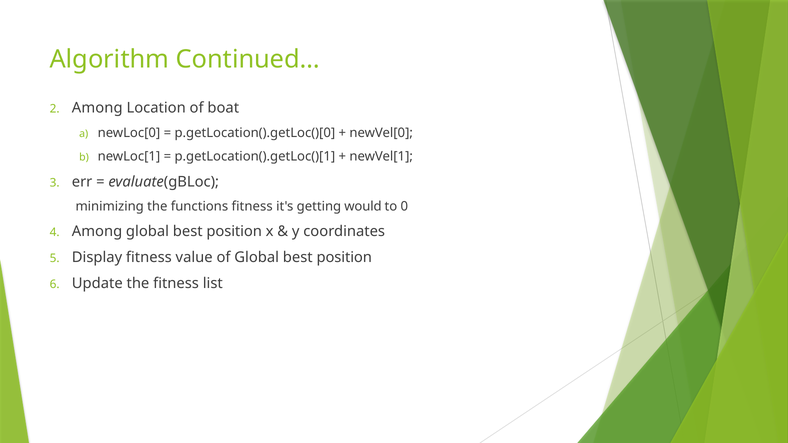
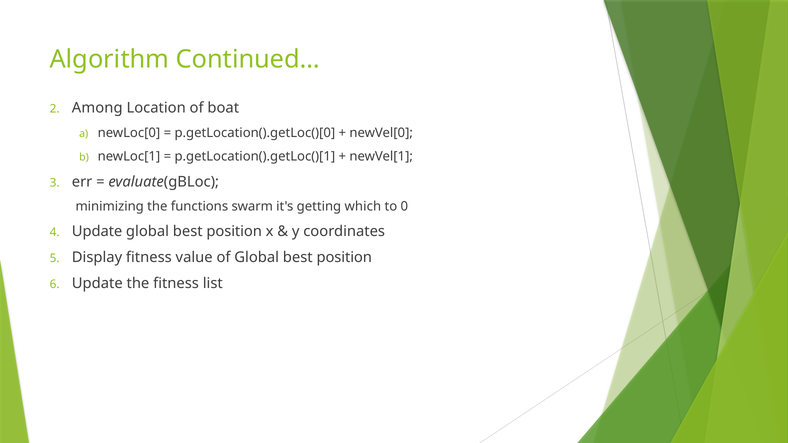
functions fitness: fitness -> swarm
would: would -> which
Among at (97, 232): Among -> Update
